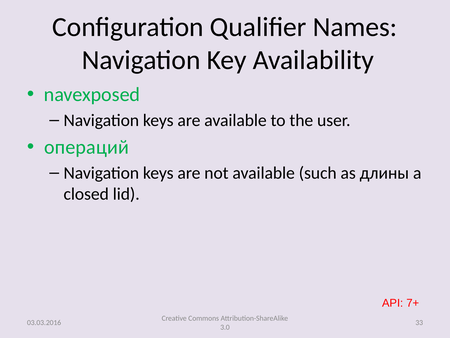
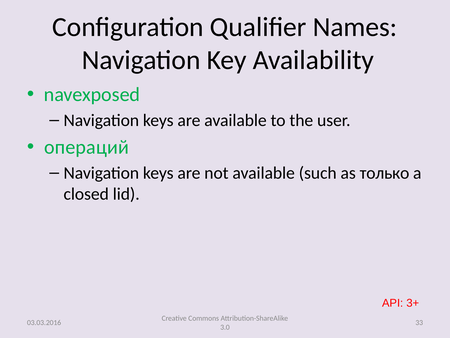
длины: длины -> только
7+: 7+ -> 3+
